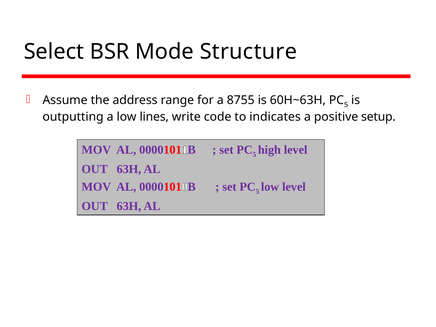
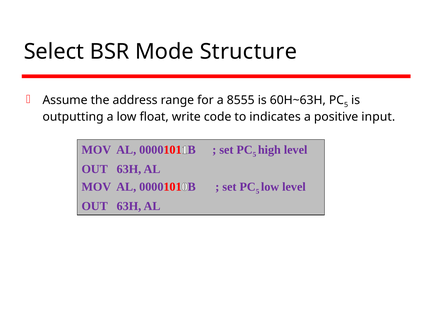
8755: 8755 -> 8555
lines: lines -> float
setup: setup -> input
